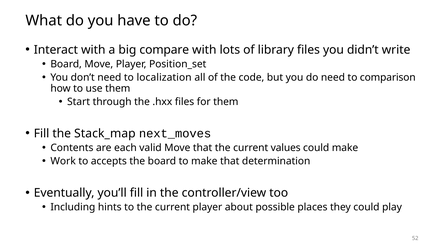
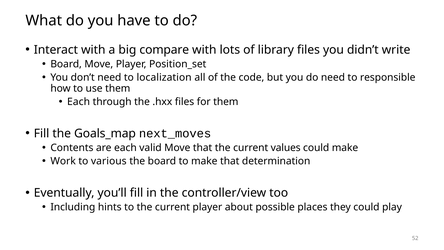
comparison: comparison -> responsible
Start at (79, 102): Start -> Each
Stack_map: Stack_map -> Goals_map
accepts: accepts -> various
